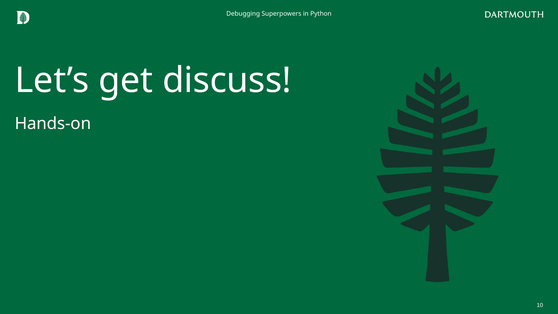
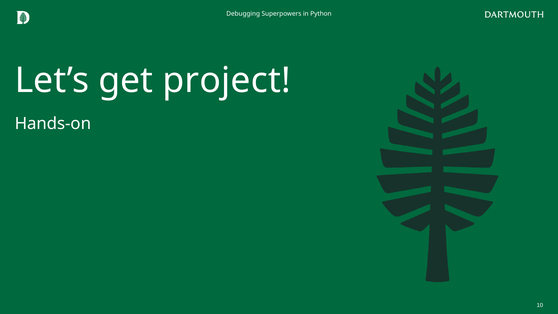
discuss: discuss -> project
